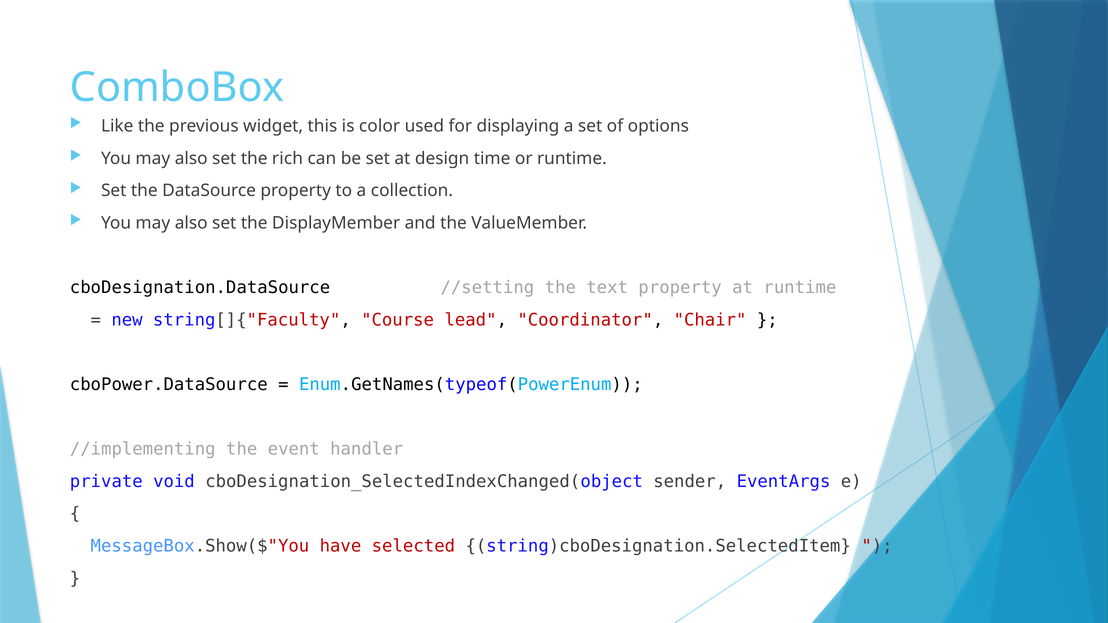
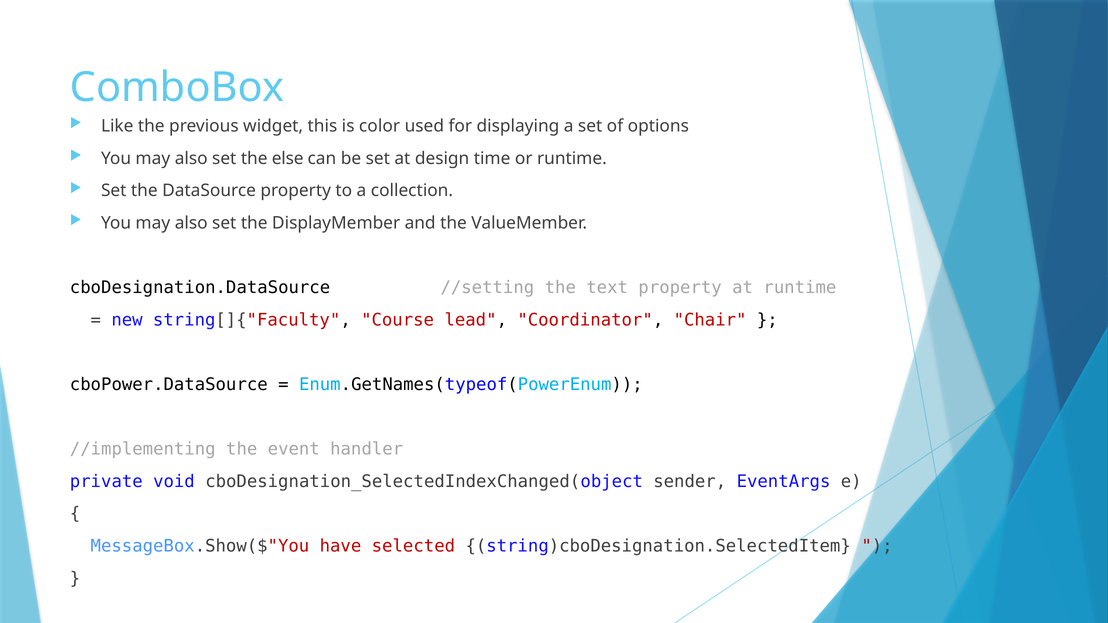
rich: rich -> else
